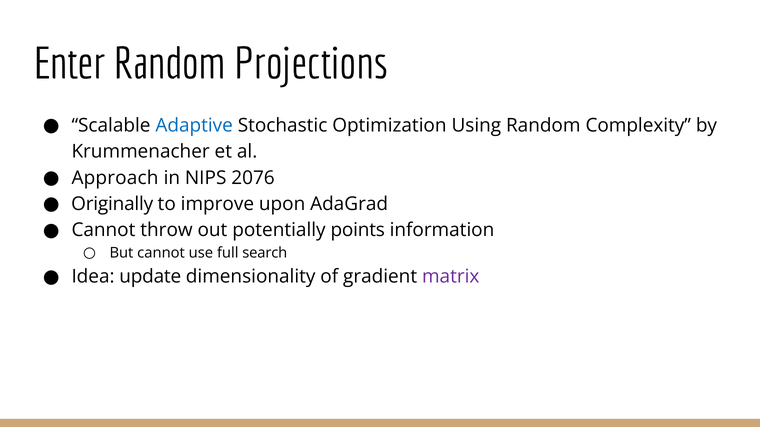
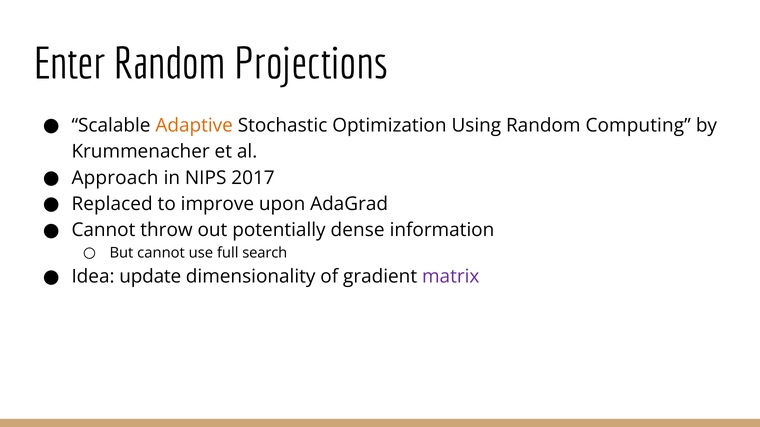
Adaptive colour: blue -> orange
Complexity: Complexity -> Computing
2076: 2076 -> 2017
Originally: Originally -> Replaced
points: points -> dense
